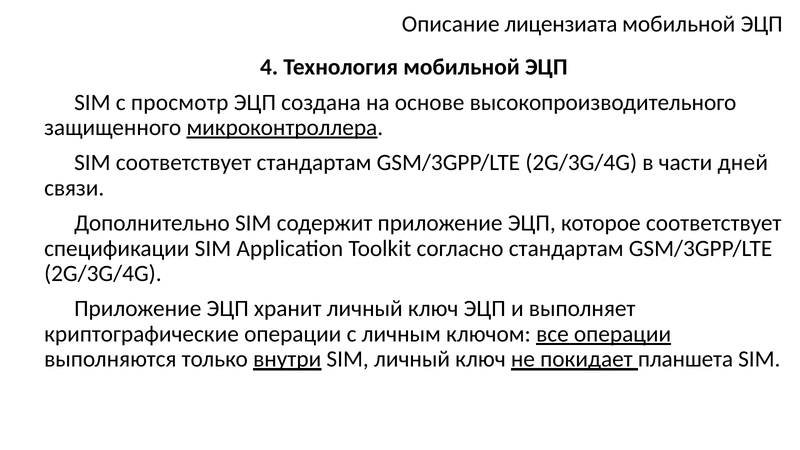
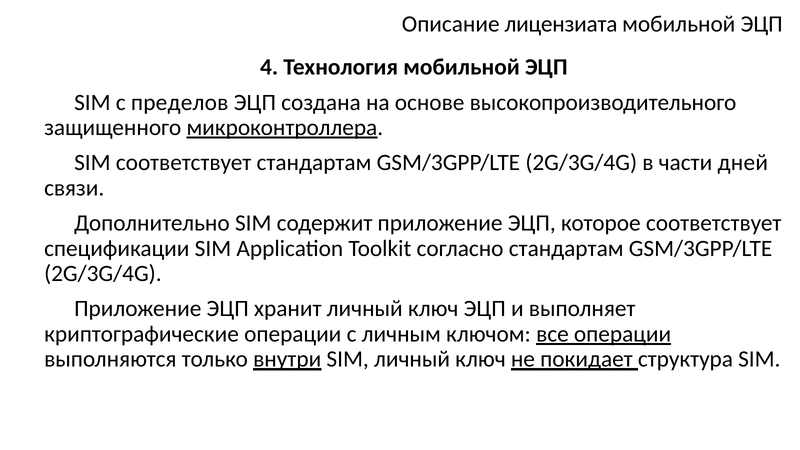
просмотр: просмотр -> пределов
планшета: планшета -> структура
